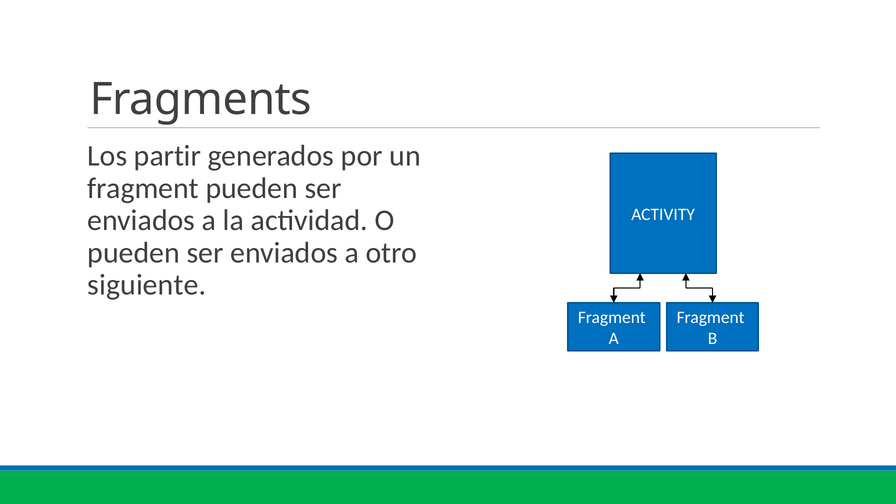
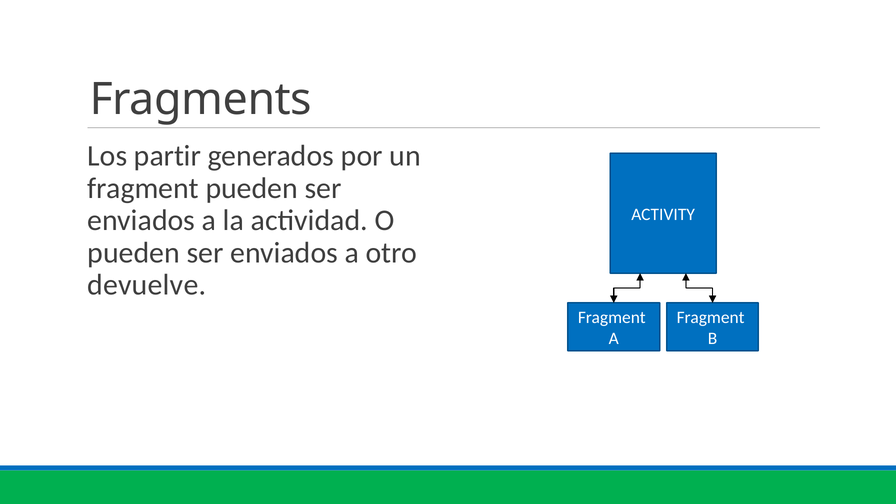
siguiente: siguiente -> devuelve
